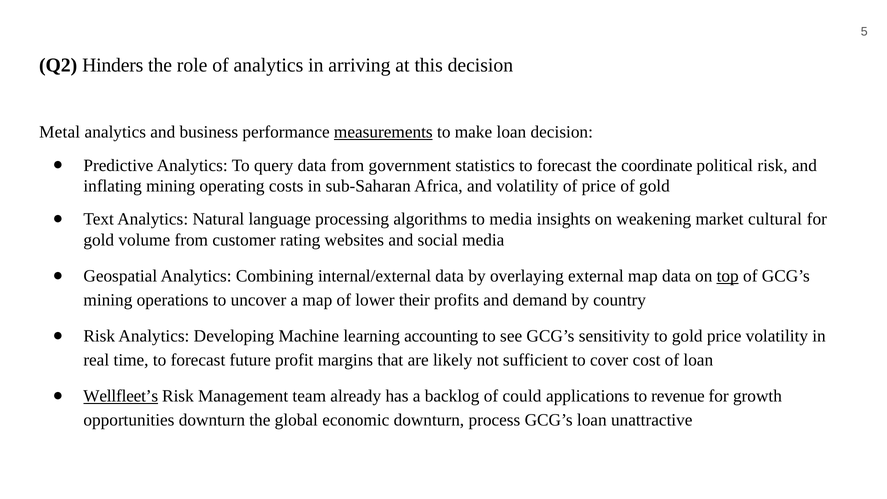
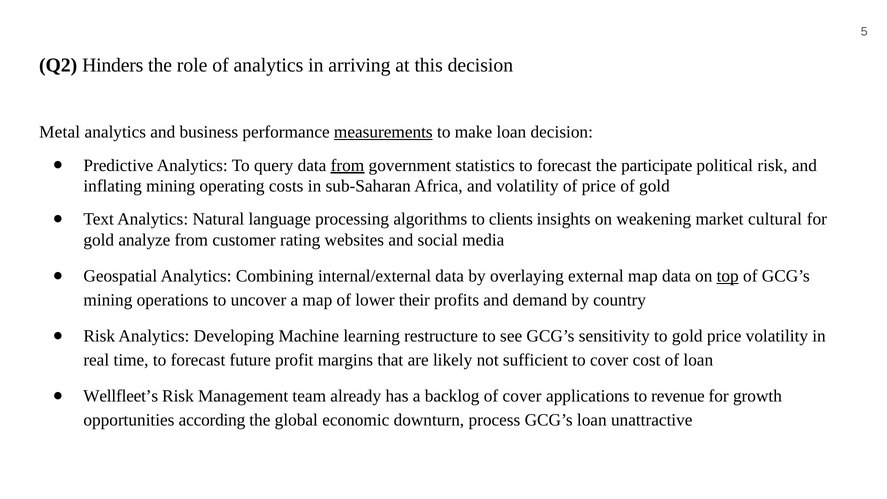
from at (347, 165) underline: none -> present
coordinate: coordinate -> participate
to media: media -> clients
volume: volume -> analyze
accounting: accounting -> restructure
Wellfleet’s underline: present -> none
of could: could -> cover
opportunities downturn: downturn -> according
